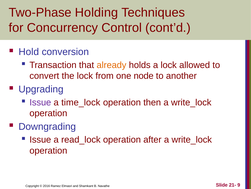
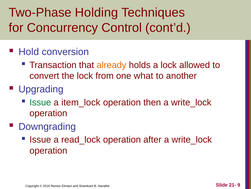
node: node -> what
Issue at (40, 102) colour: purple -> green
time_lock: time_lock -> item_lock
